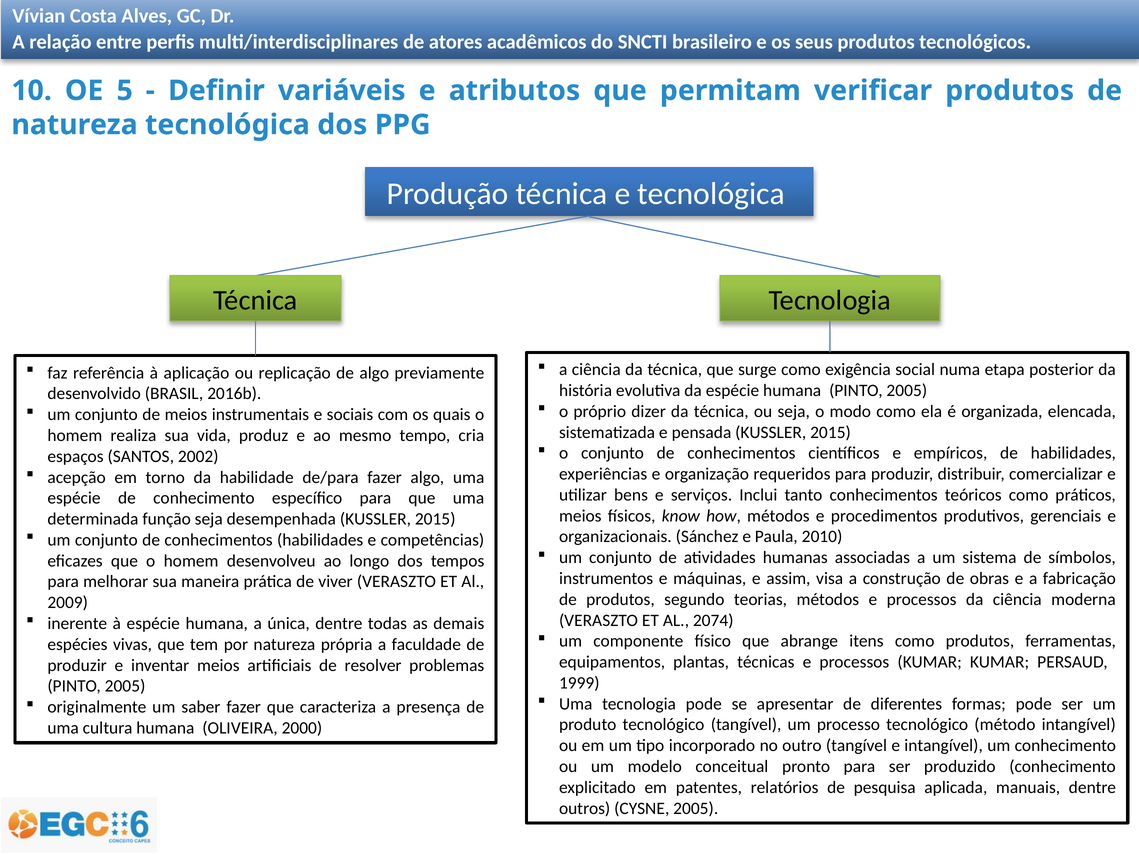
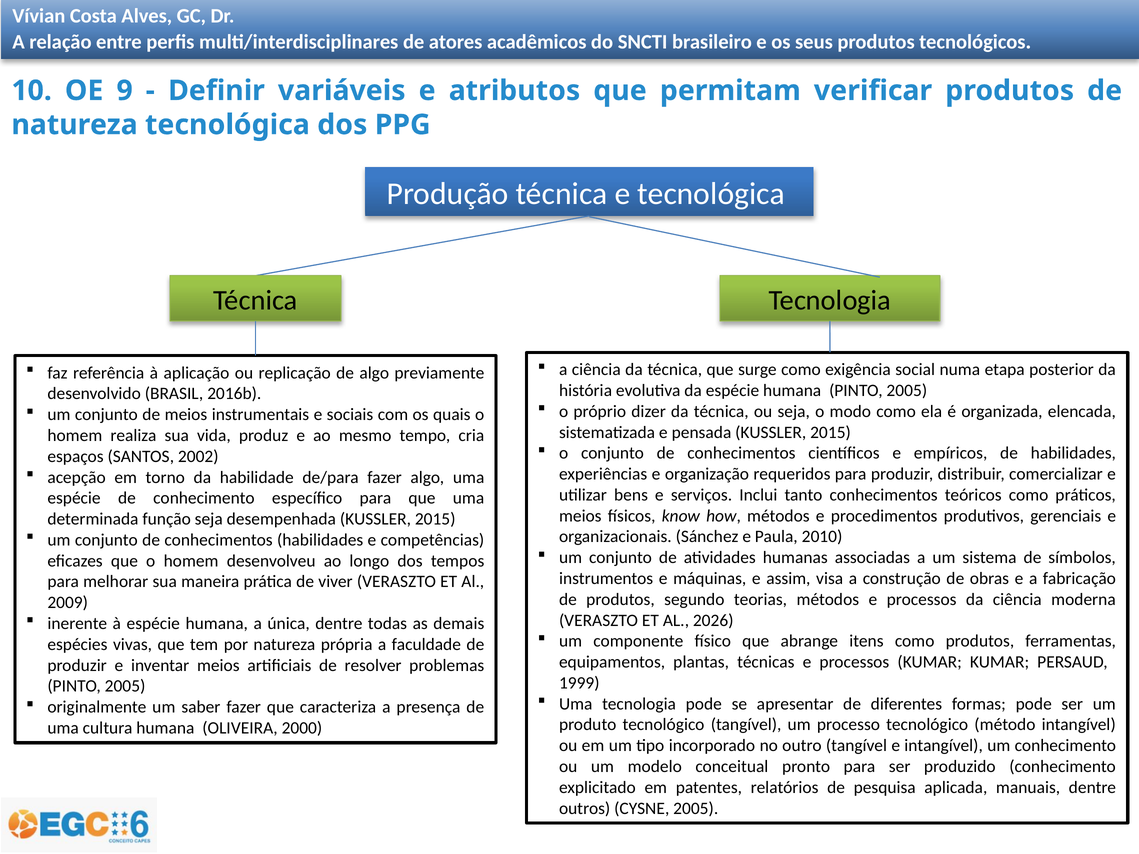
5: 5 -> 9
2074: 2074 -> 2026
